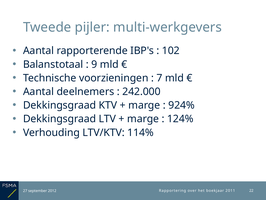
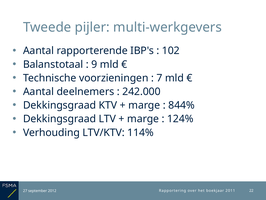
924%: 924% -> 844%
